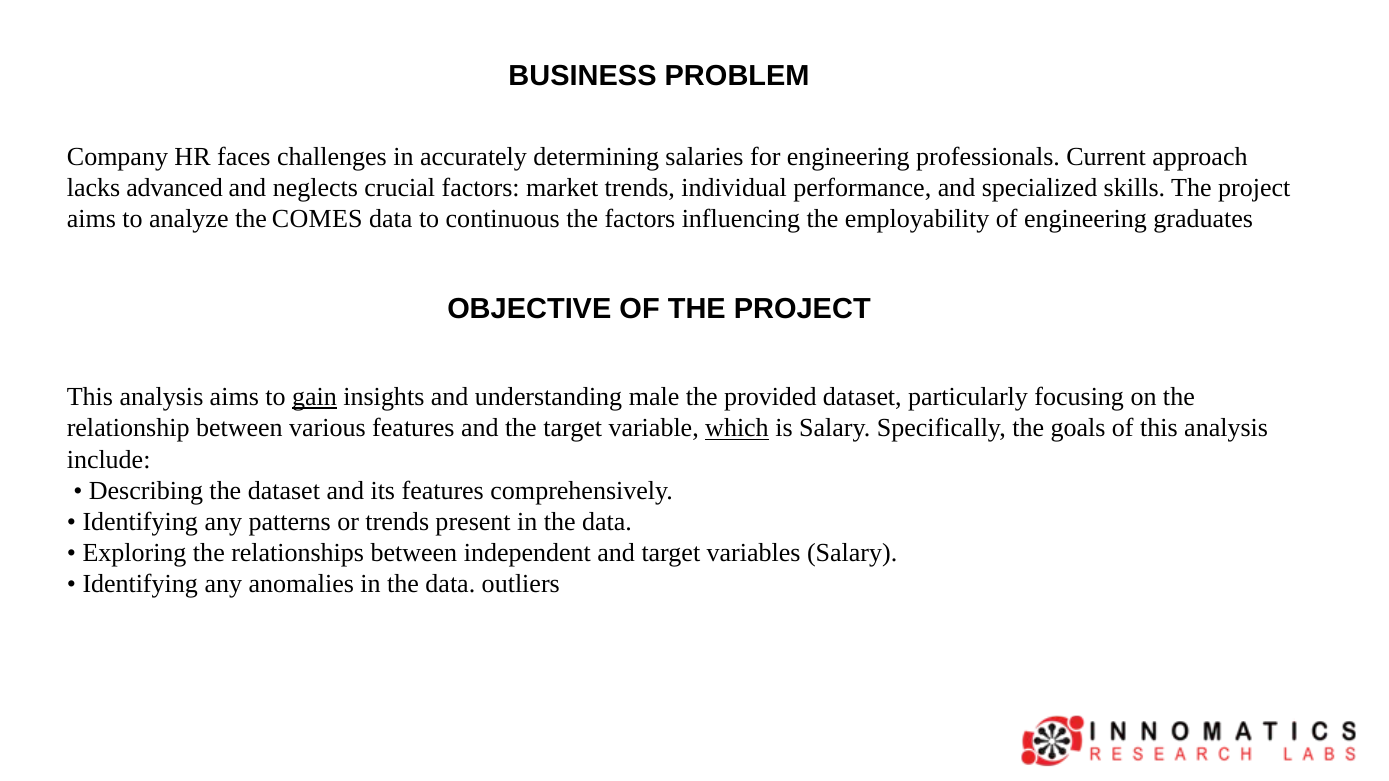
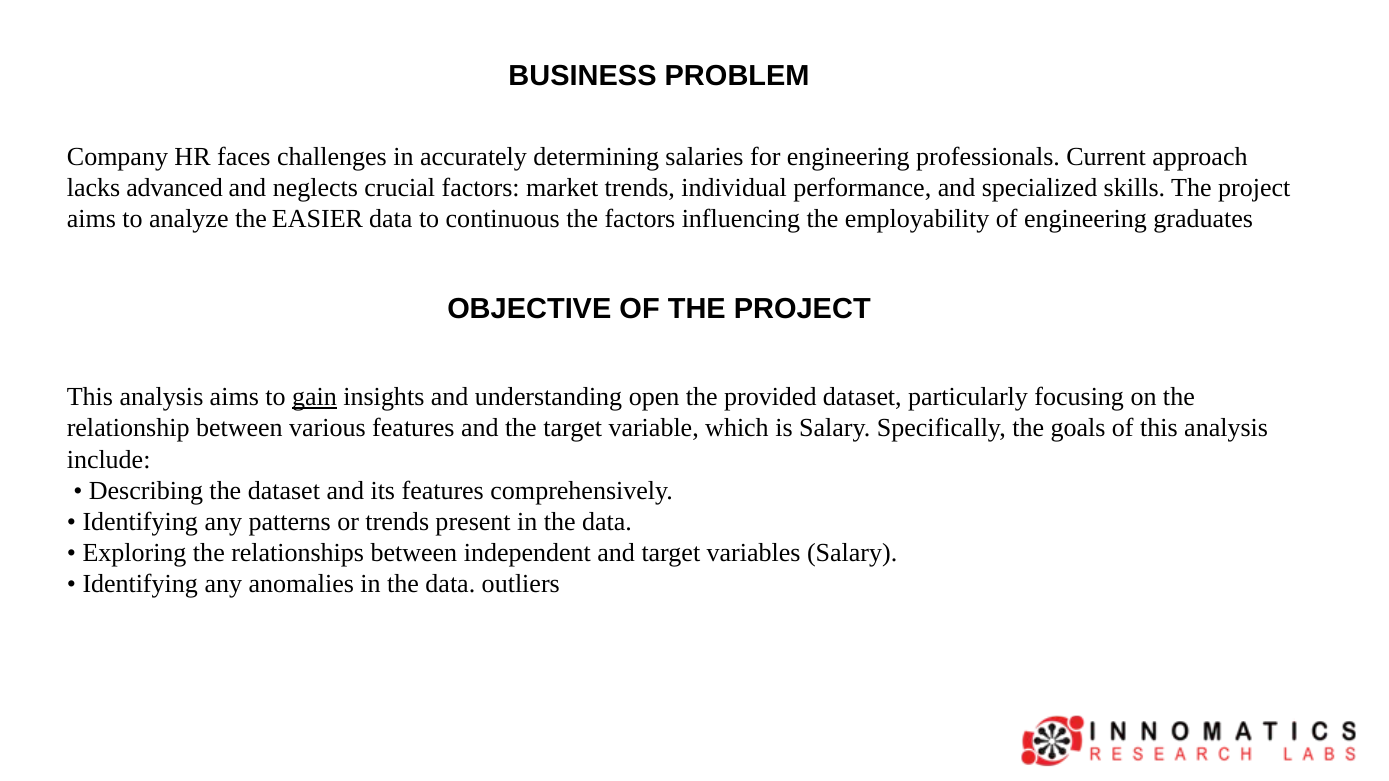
COMES: COMES -> EASIER
male: male -> open
which underline: present -> none
